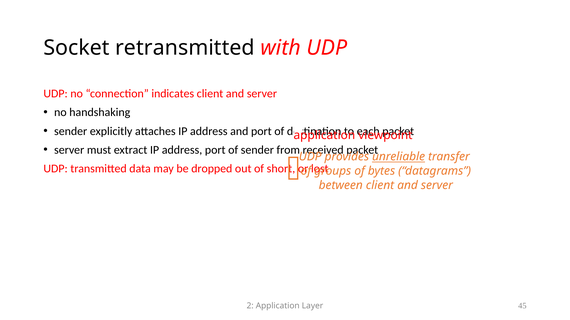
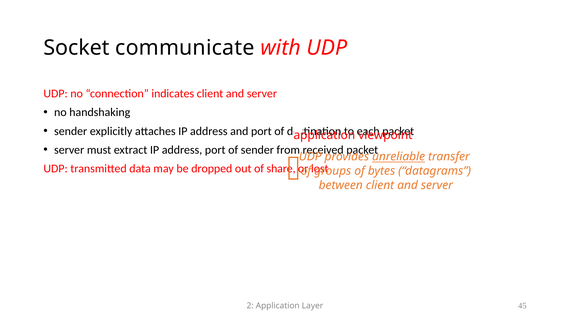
retransmitted: retransmitted -> communicate
short: short -> share
